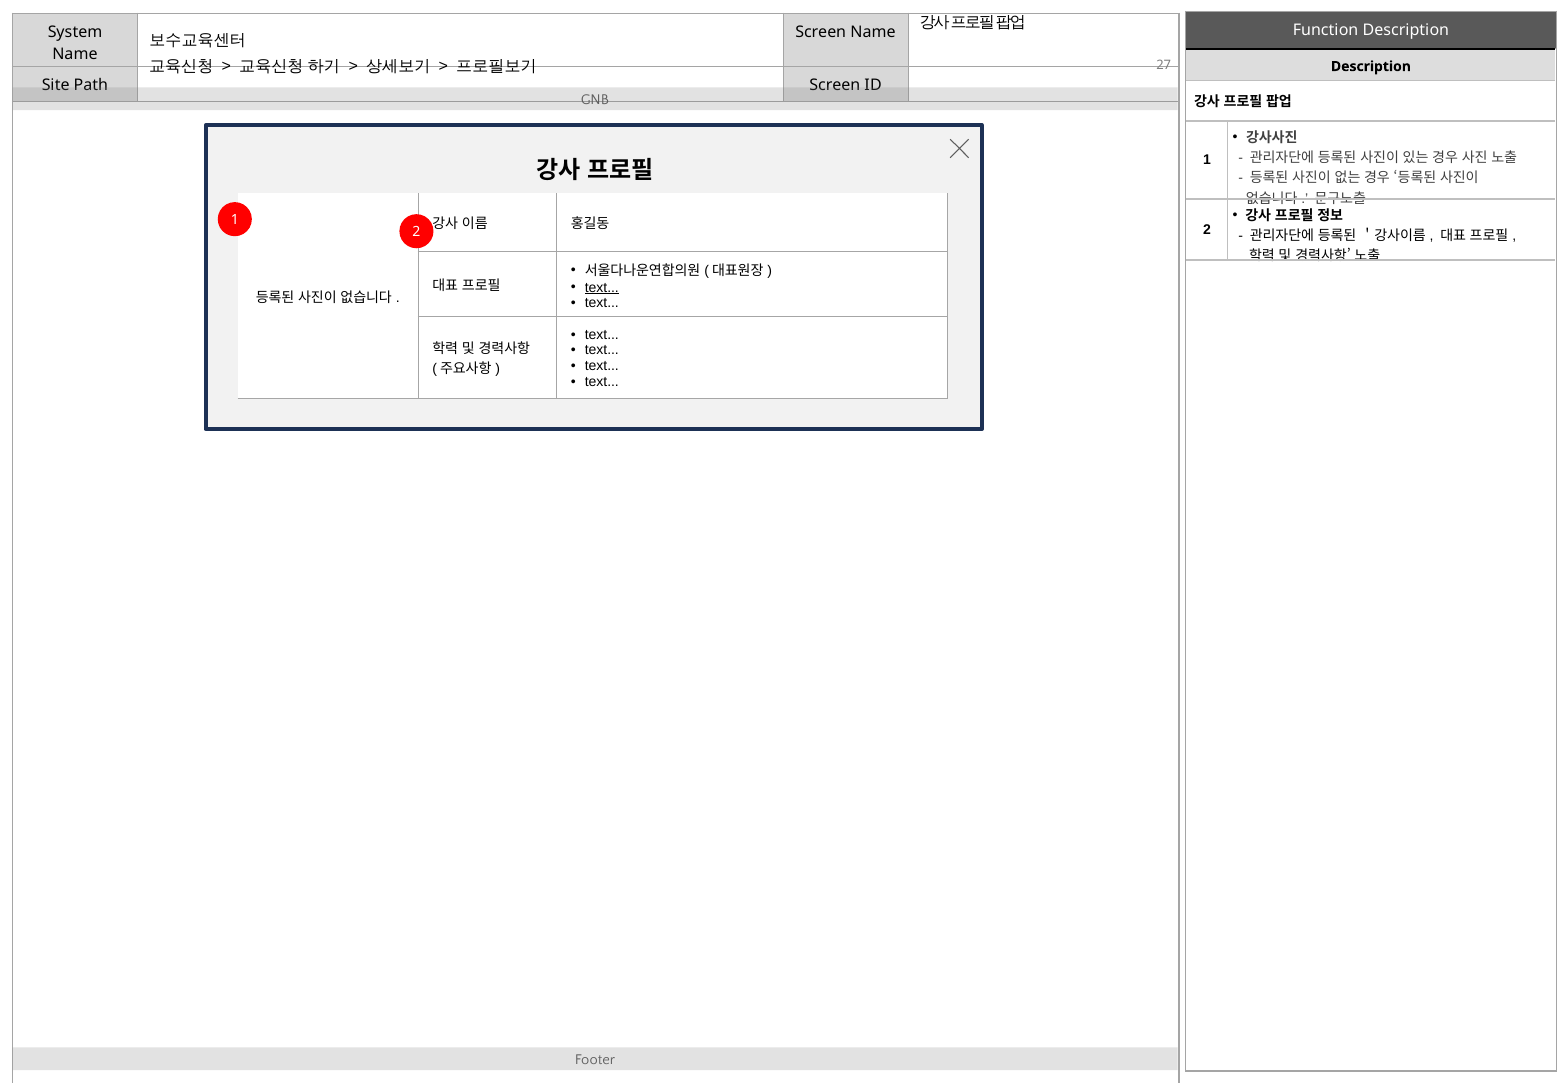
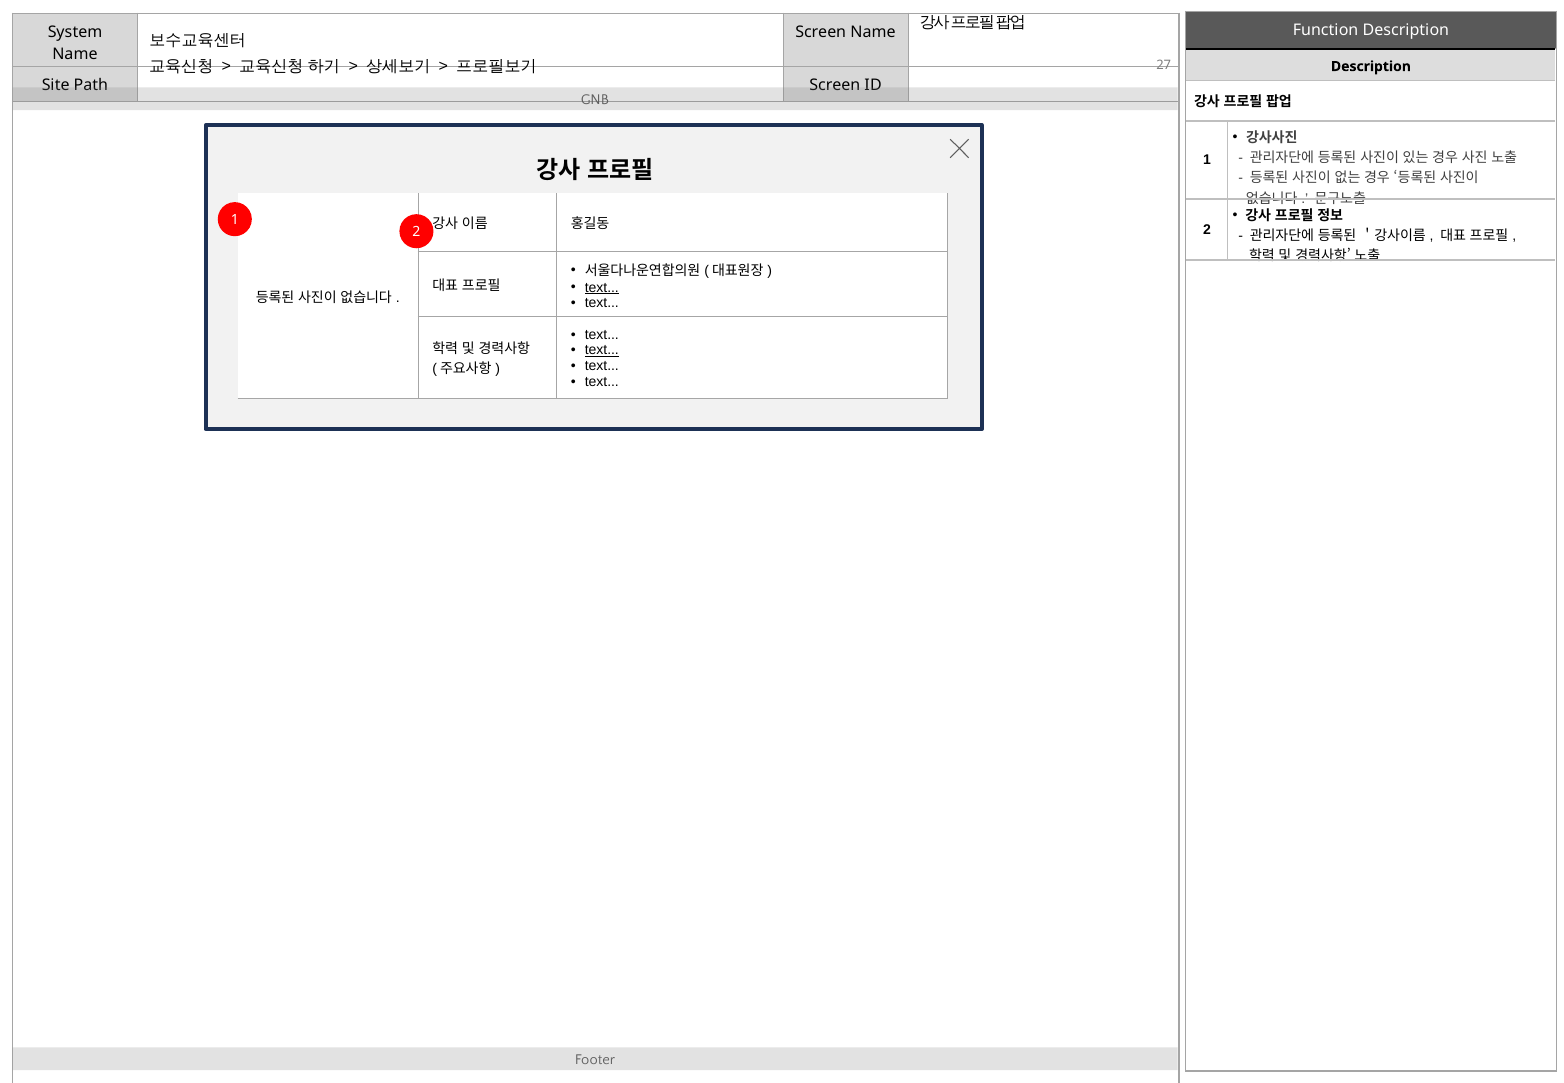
text at (602, 350) underline: none -> present
